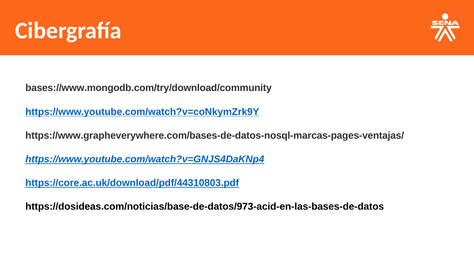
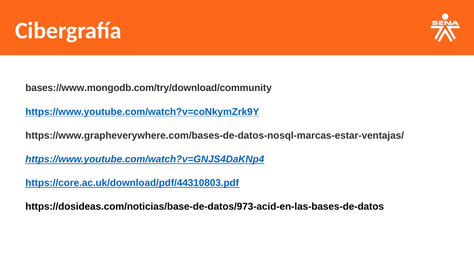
https://www.grapheverywhere.com/bases-de-datos-nosql-marcas-pages-ventajas/: https://www.grapheverywhere.com/bases-de-datos-nosql-marcas-pages-ventajas/ -> https://www.grapheverywhere.com/bases-de-datos-nosql-marcas-estar-ventajas/
